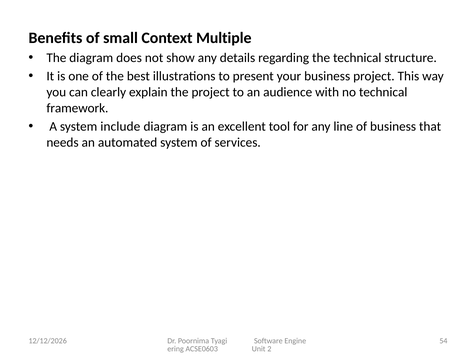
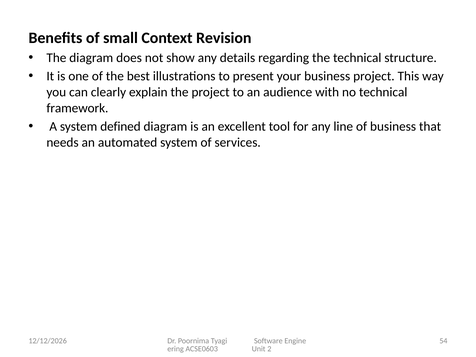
Multiple: Multiple -> Revision
include: include -> defined
